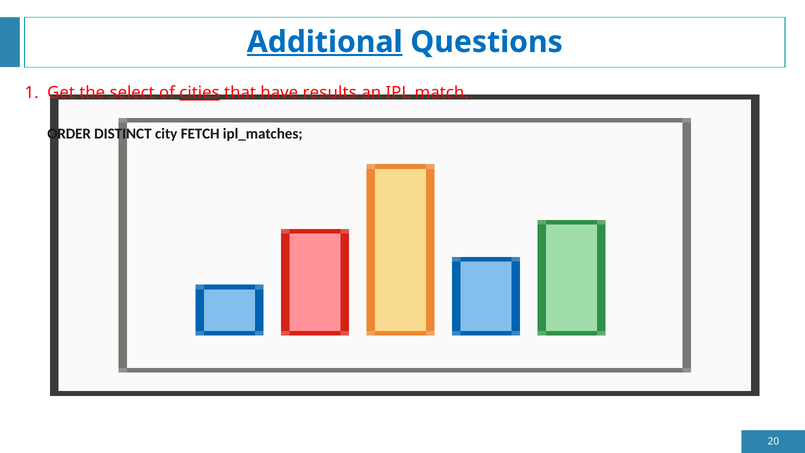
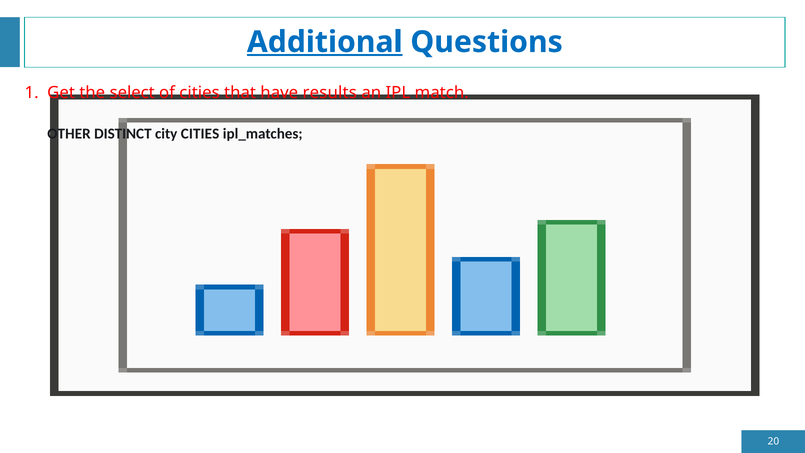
cities at (200, 93) underline: present -> none
ORDER: ORDER -> OTHER
city FETCH: FETCH -> CITIES
